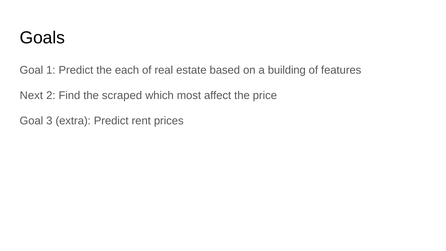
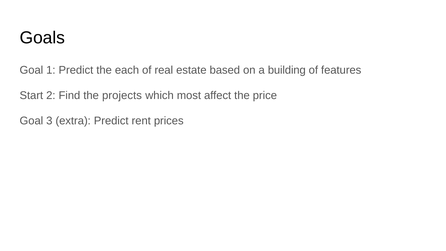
Next: Next -> Start
scraped: scraped -> projects
